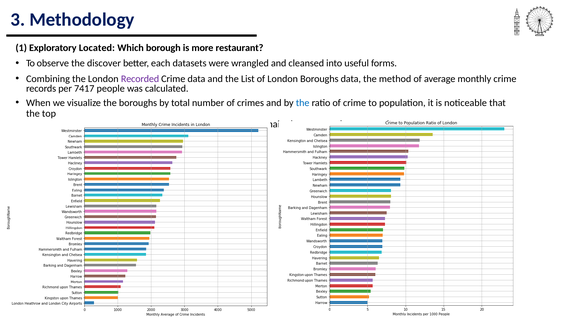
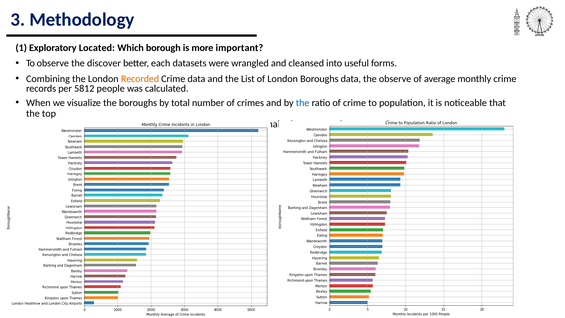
restaurant: restaurant -> important
Recorded colour: purple -> orange
the method: method -> observe
7417: 7417 -> 5812
